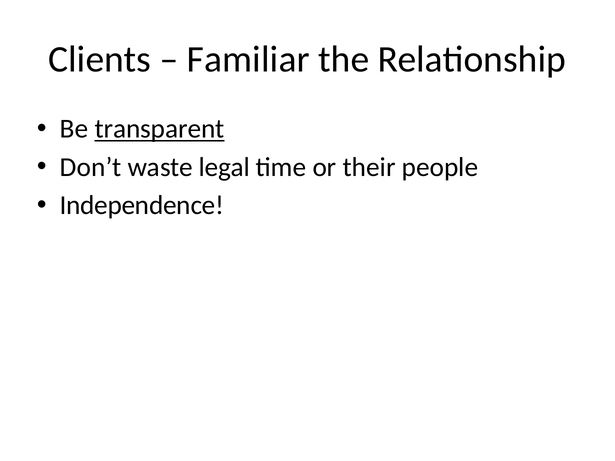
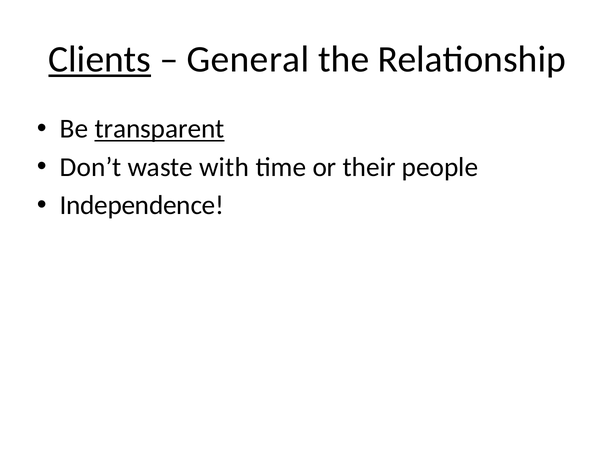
Clients underline: none -> present
Familiar: Familiar -> General
legal: legal -> with
